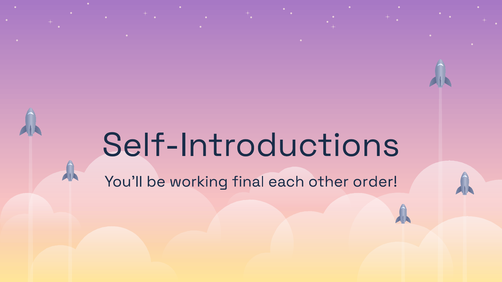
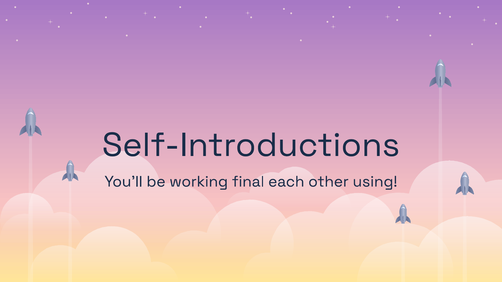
order: order -> using
